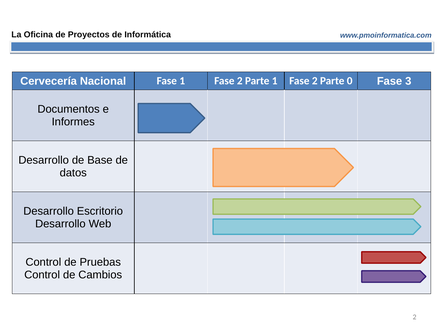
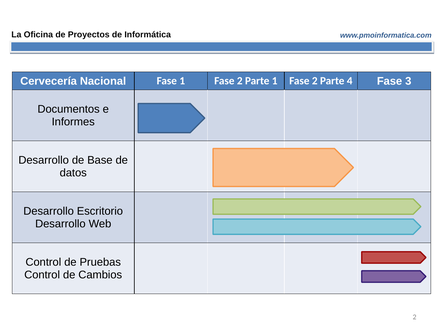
0: 0 -> 4
